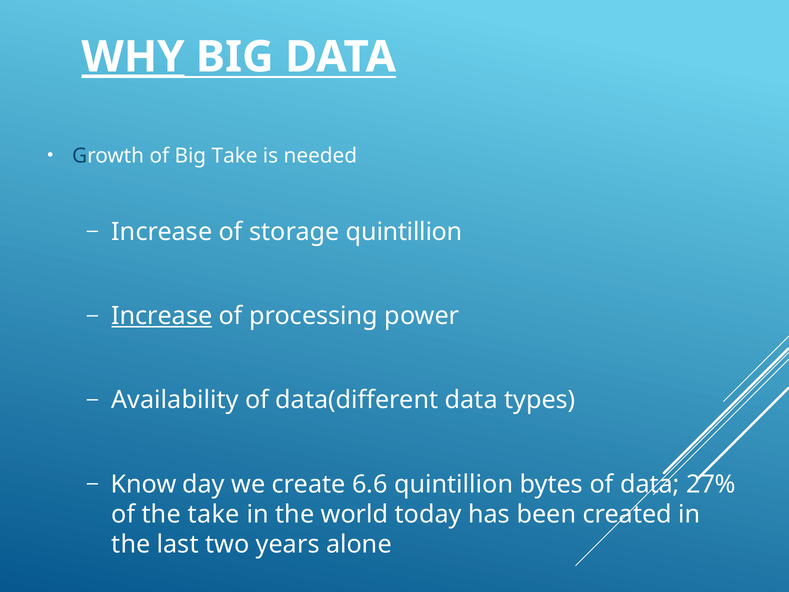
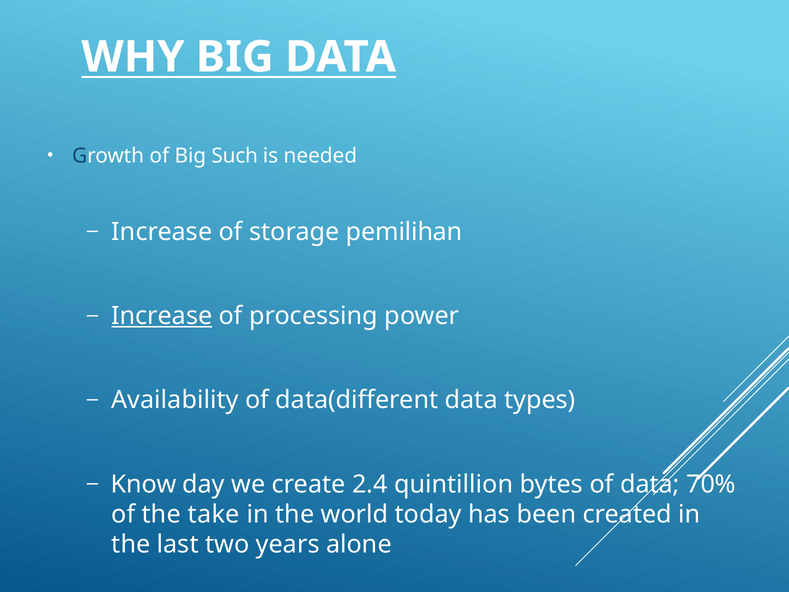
WHY underline: present -> none
Big Take: Take -> Such
storage quintillion: quintillion -> pemilihan
6.6: 6.6 -> 2.4
27%: 27% -> 70%
